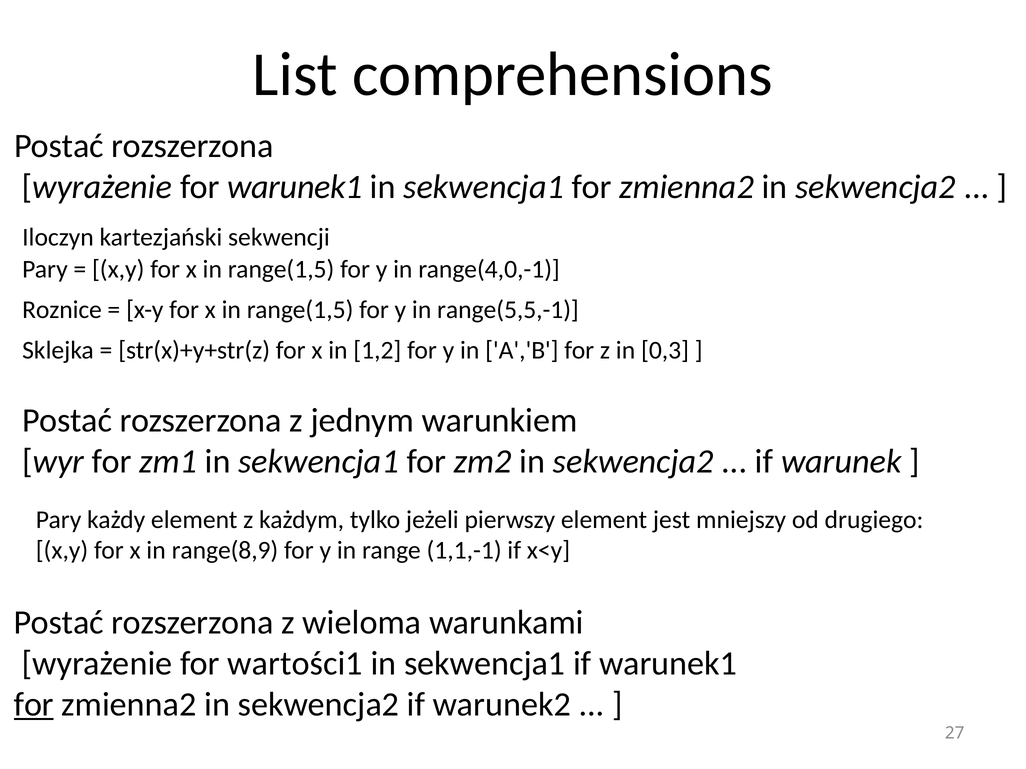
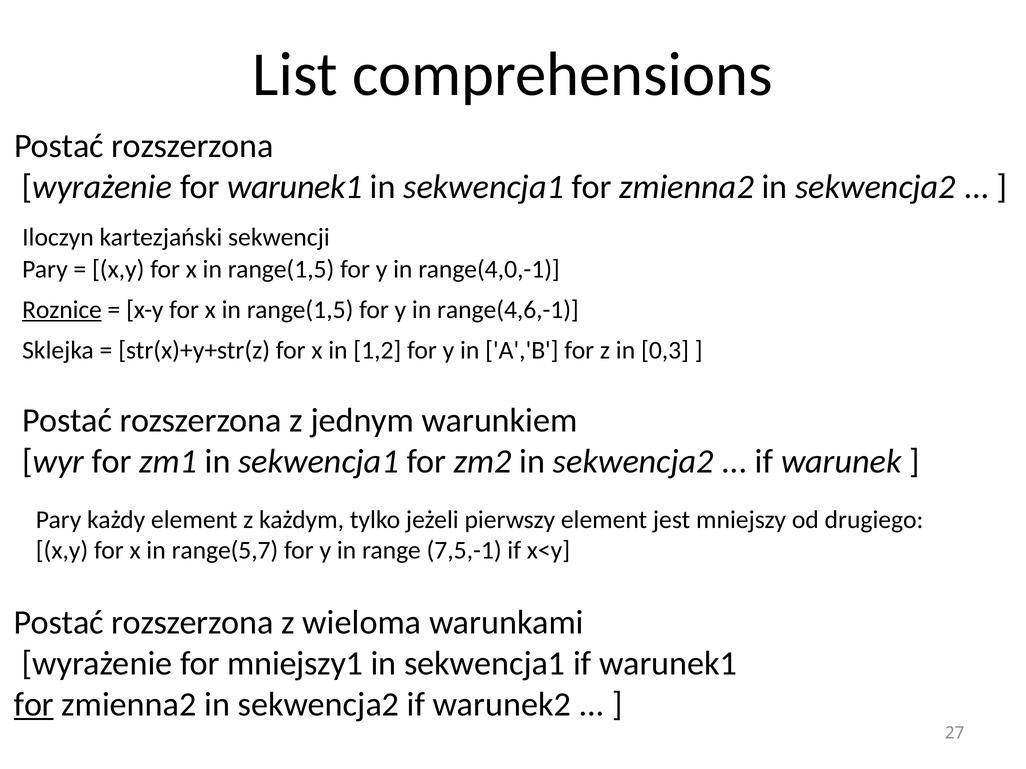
Roznice underline: none -> present
range(5,5,-1: range(5,5,-1 -> range(4,6,-1
range(8,9: range(8,9 -> range(5,7
1,1,-1: 1,1,-1 -> 7,5,-1
wartości1: wartości1 -> mniejszy1
